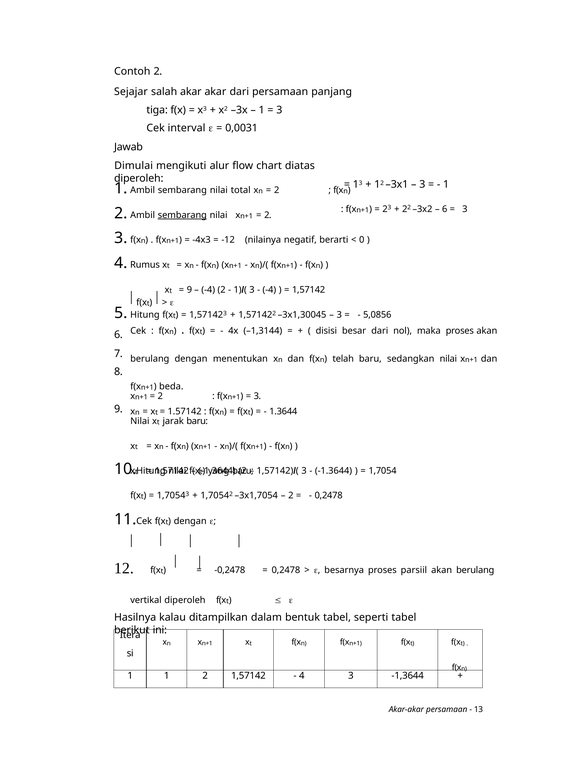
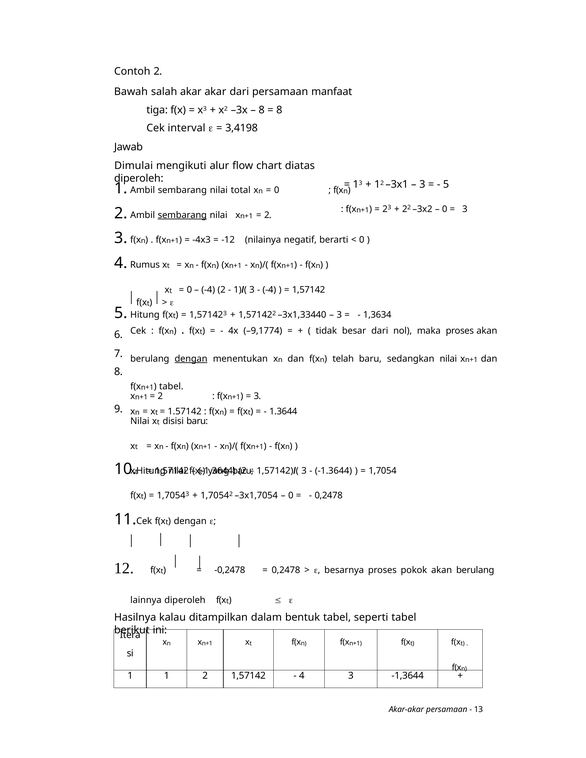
Sejajar: Sejajar -> Bawah
panjang: panjang -> manfaat
1 at (262, 110): 1 -> 8
3 at (279, 110): 3 -> 8
0,0031: 0,0031 -> 3,4198
1 at (446, 185): 1 -> 5
2 at (277, 190): 2 -> 0
6 at (445, 209): 6 -> 0
9 at (189, 290): 9 -> 0
–3x1,30045: –3x1,30045 -> –3x1,33440
5,0856: 5,0856 -> 1,3634
–1,3144: –1,3144 -> –9,1774
disisi: disisi -> tidak
dengan at (191, 359) underline: none -> present
f(xn+1 beda: beda -> tabel
jarak: jarak -> disisi
2 at (291, 496): 2 -> 0
parsiil: parsiil -> pokok
vertikal: vertikal -> lainnya
